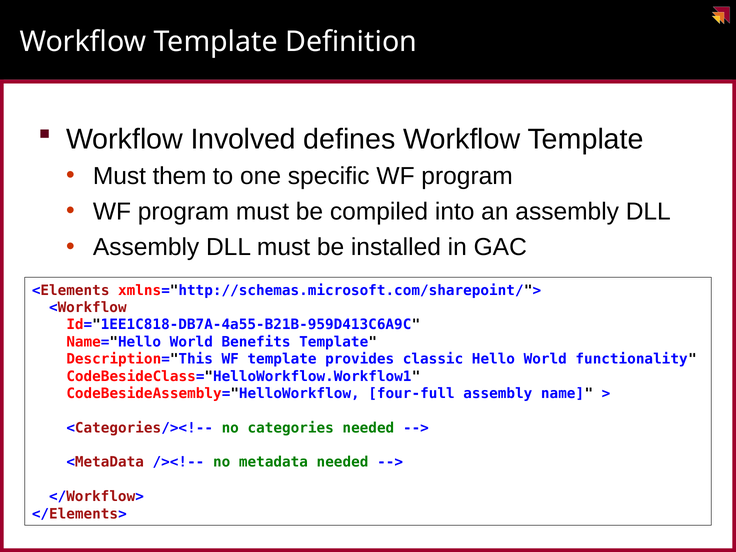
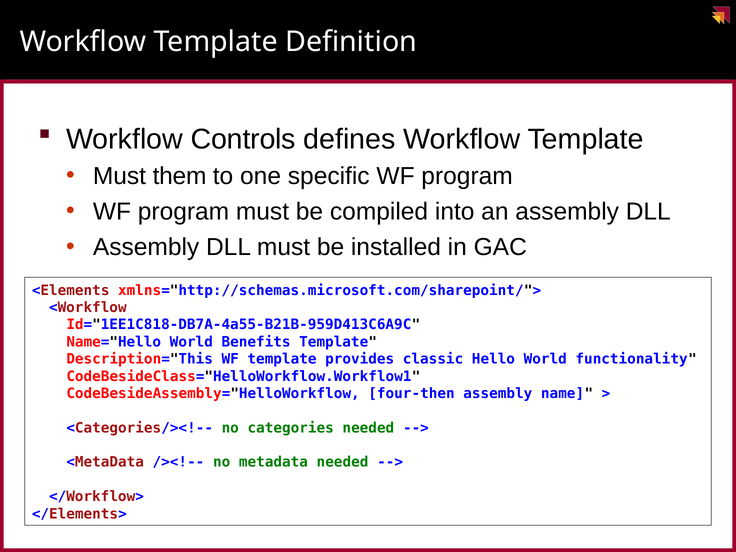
Involved: Involved -> Controls
four-full: four-full -> four-then
